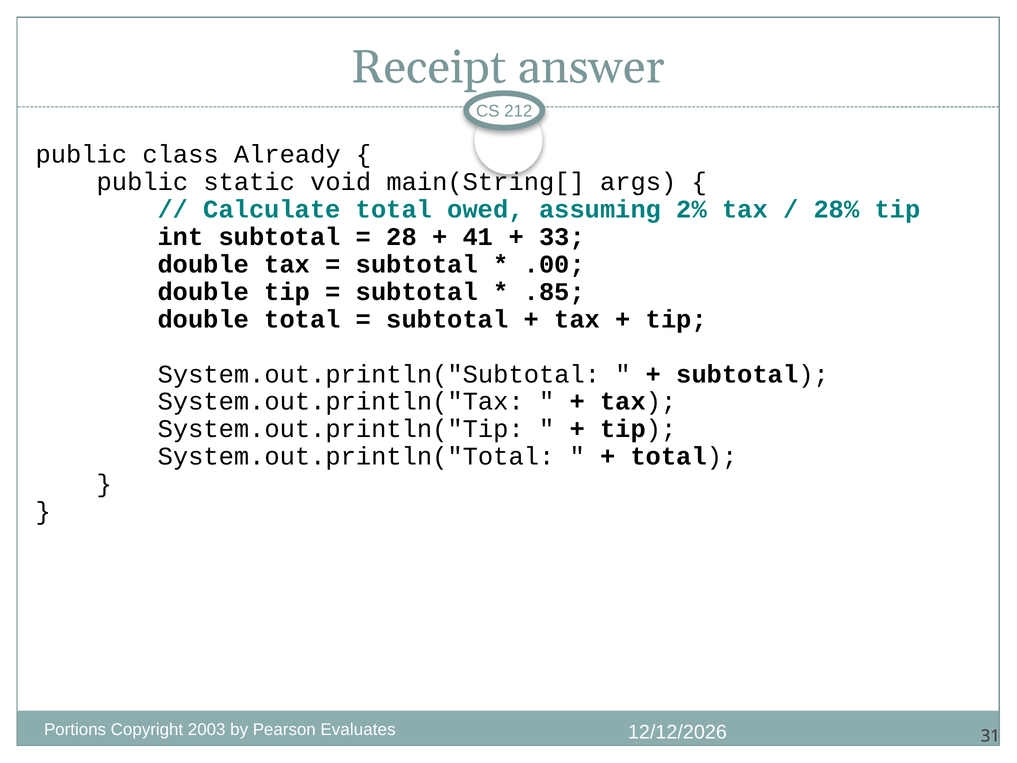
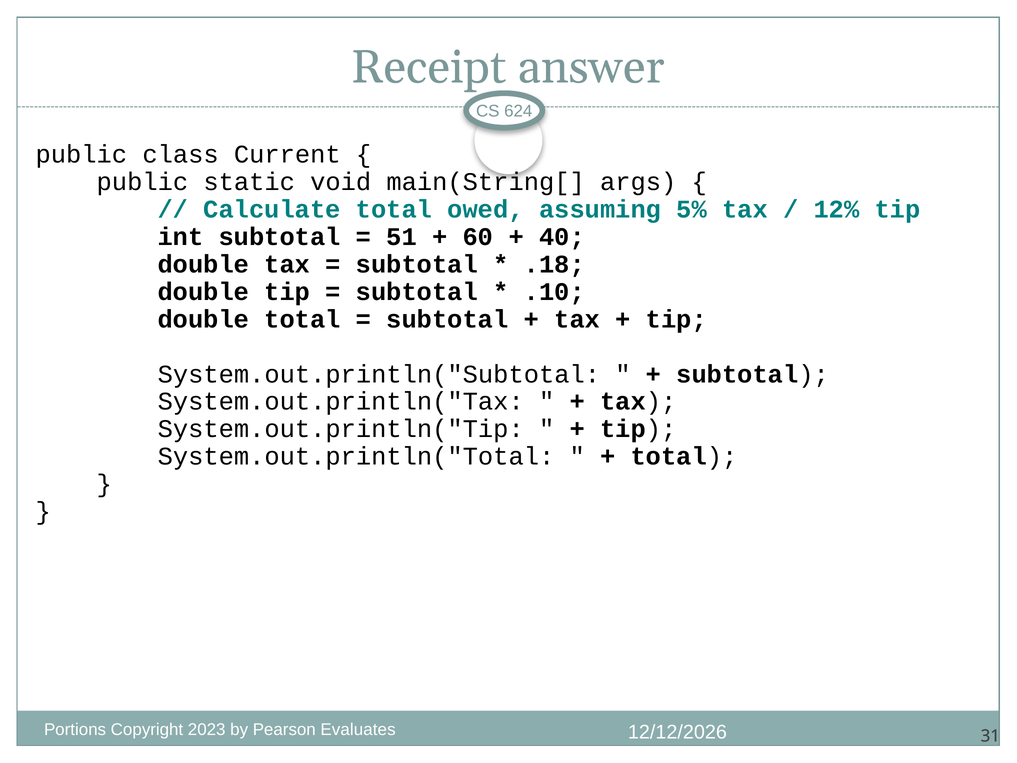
212: 212 -> 624
Already: Already -> Current
2%: 2% -> 5%
28%: 28% -> 12%
28: 28 -> 51
41: 41 -> 60
33: 33 -> 40
.00: .00 -> .18
.85: .85 -> .10
2003: 2003 -> 2023
